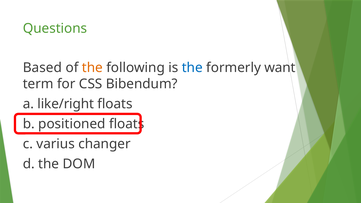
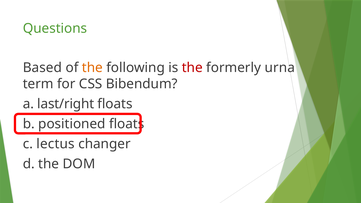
the at (192, 68) colour: blue -> red
want: want -> urna
like/right: like/right -> last/right
varius: varius -> lectus
